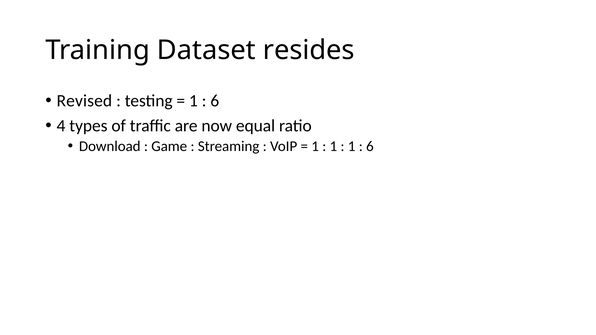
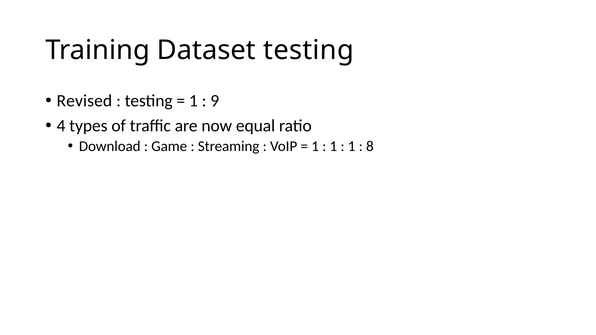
Dataset resides: resides -> testing
6 at (215, 101): 6 -> 9
6 at (370, 146): 6 -> 8
